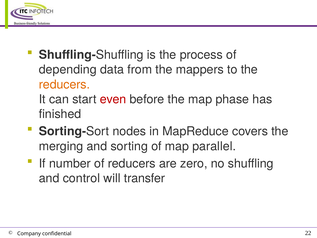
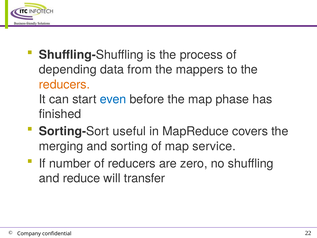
even colour: red -> blue
nodes: nodes -> useful
parallel: parallel -> service
control: control -> reduce
